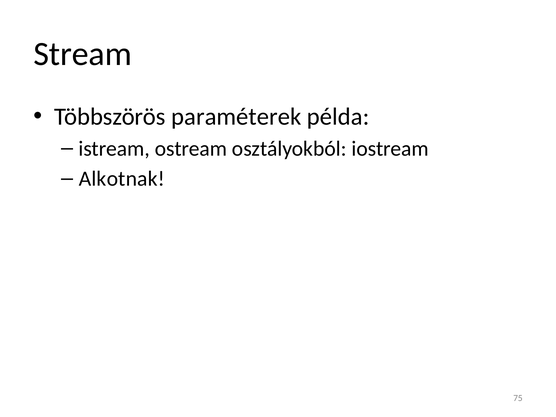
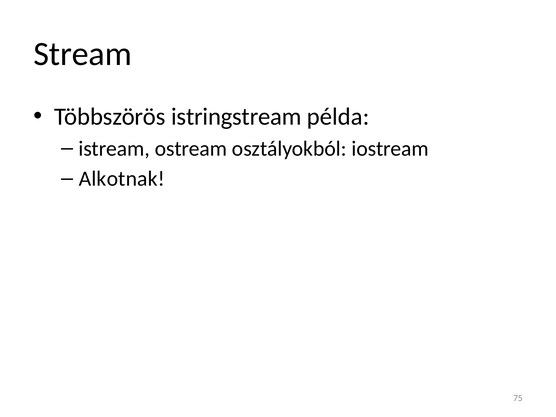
paraméterek: paraméterek -> istringstream
